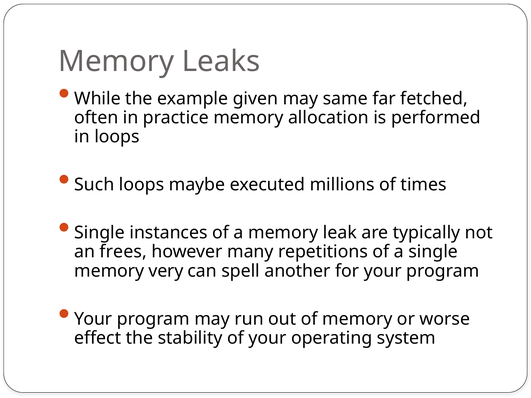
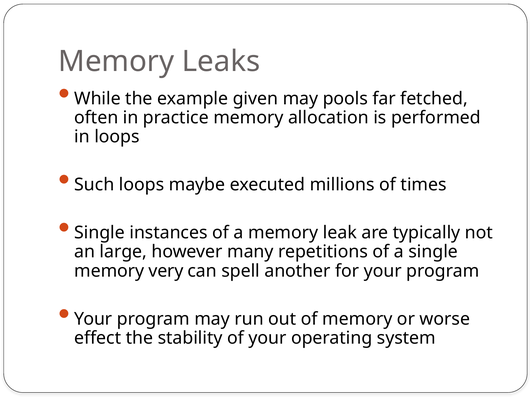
same: same -> pools
frees: frees -> large
